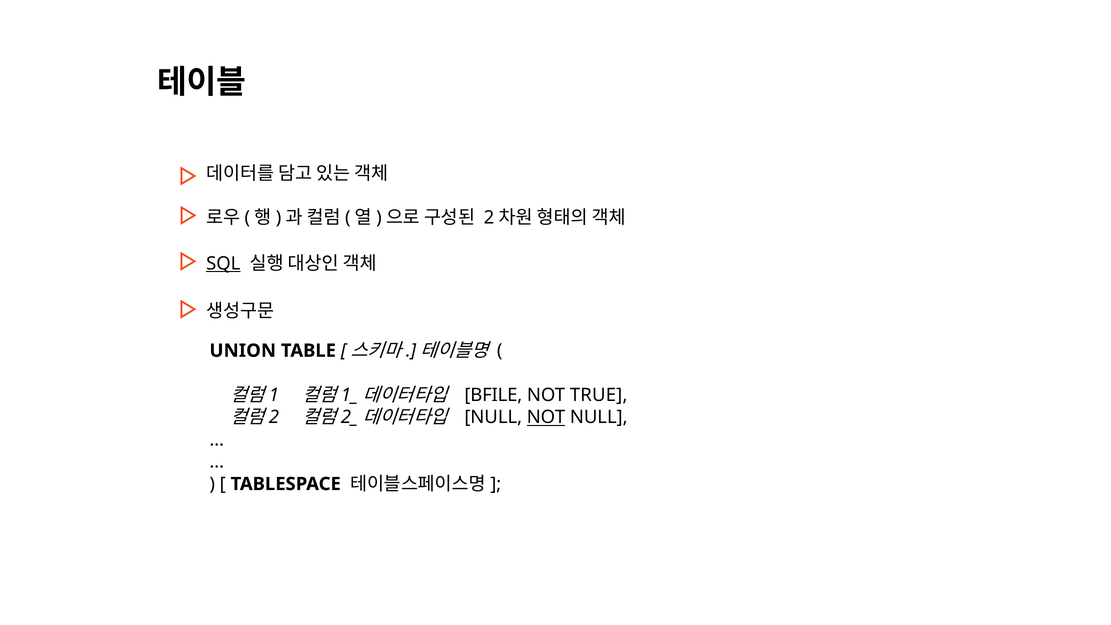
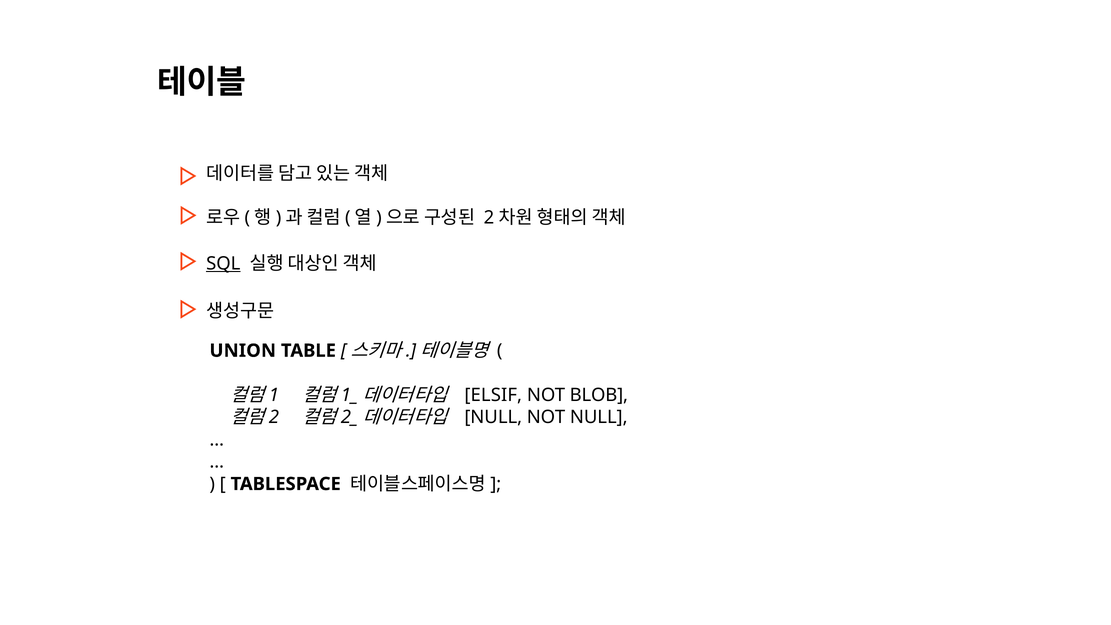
BFILE: BFILE -> ELSIF
TRUE: TRUE -> BLOB
NOT at (546, 417) underline: present -> none
